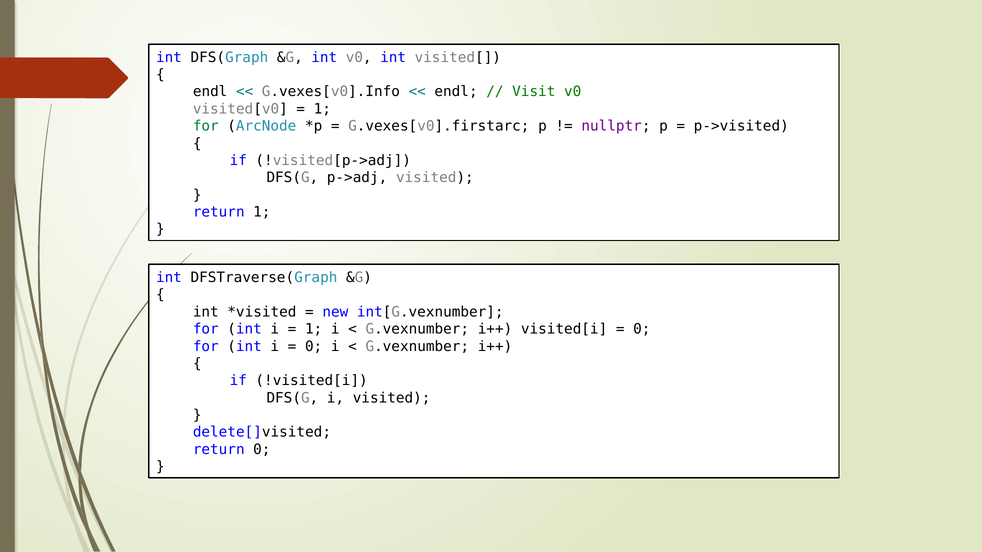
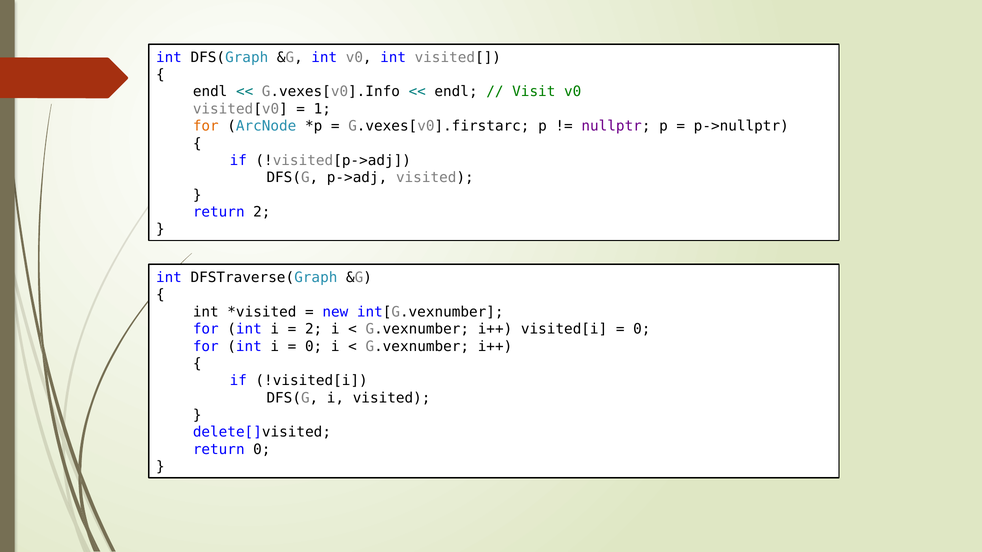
for at (206, 126) colour: green -> orange
p->visited: p->visited -> p->nullptr
return 1: 1 -> 2
1 at (314, 329): 1 -> 2
